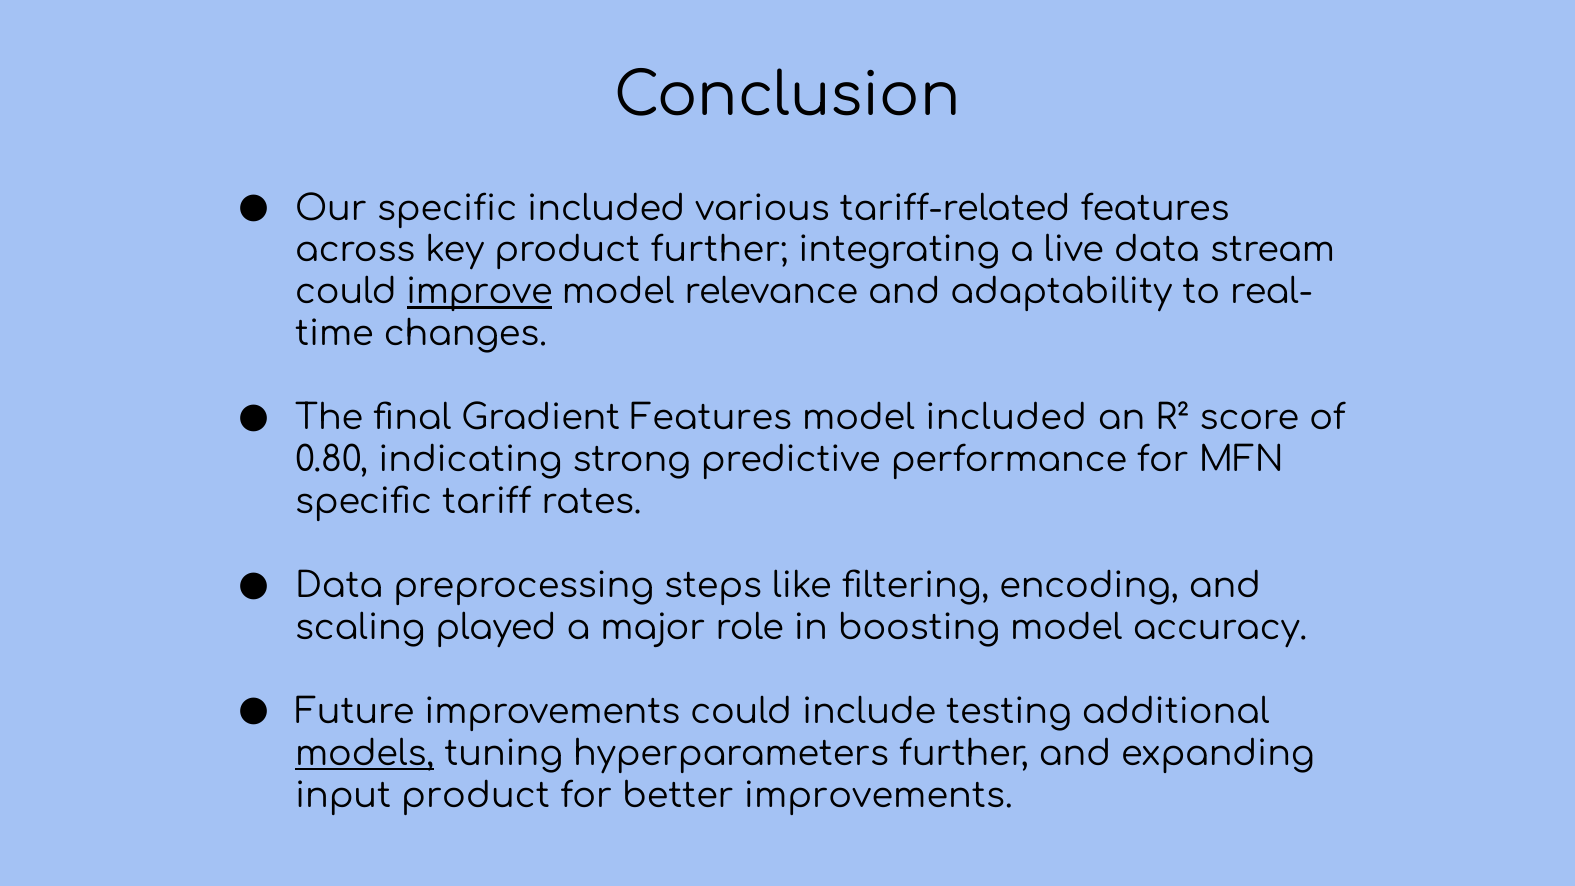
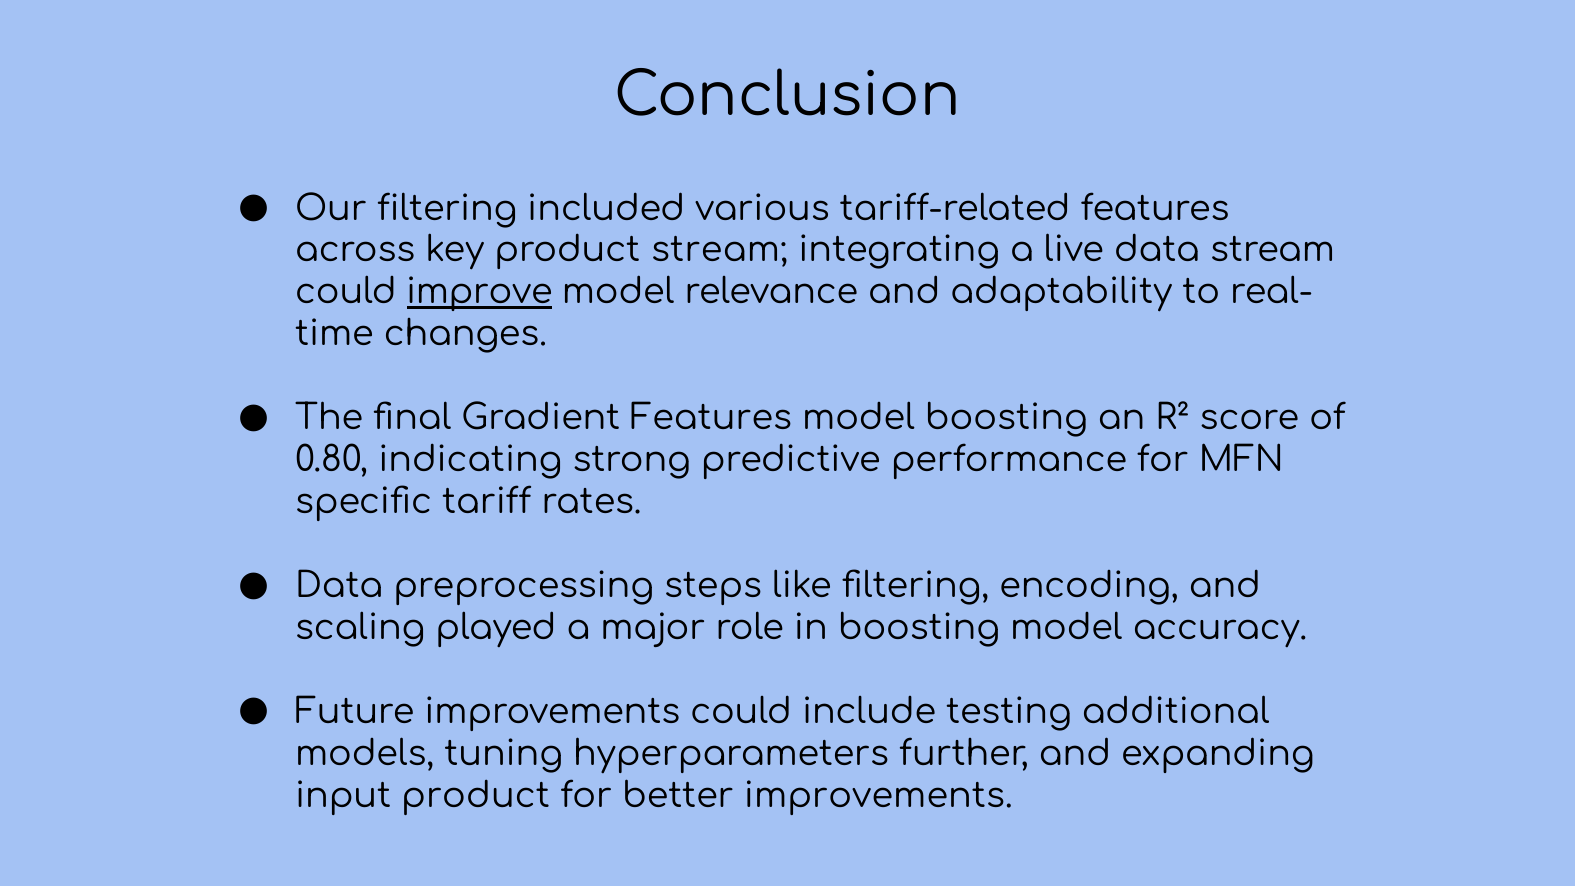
Our specific: specific -> filtering
product further: further -> stream
model included: included -> boosting
models underline: present -> none
